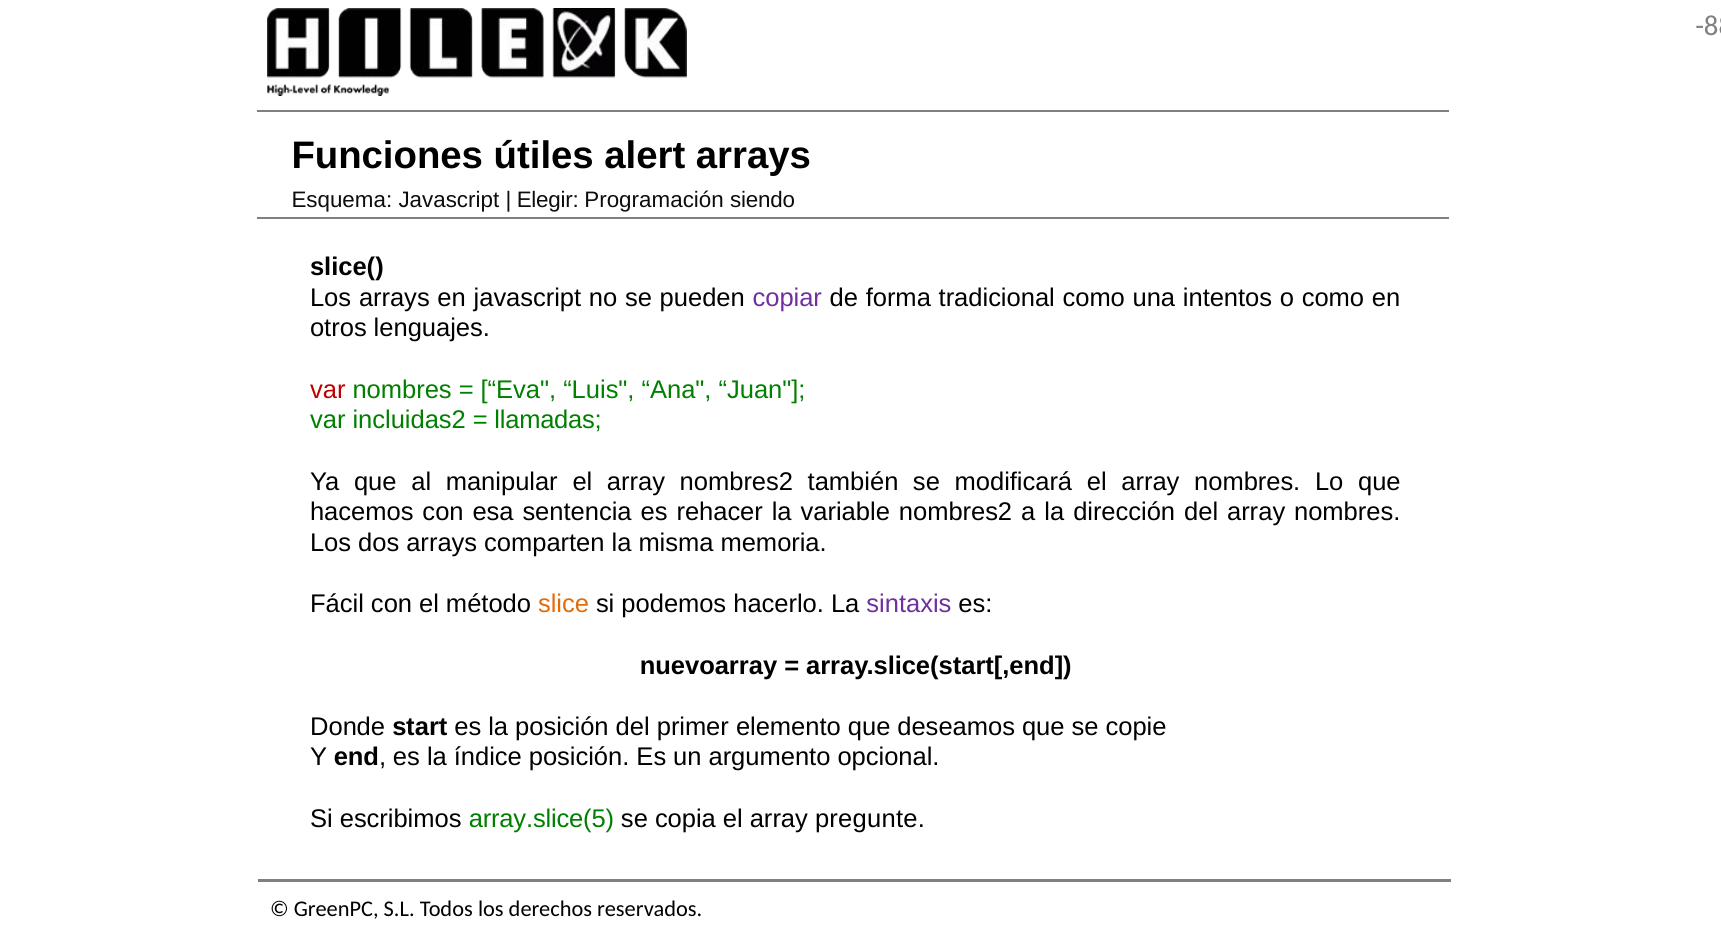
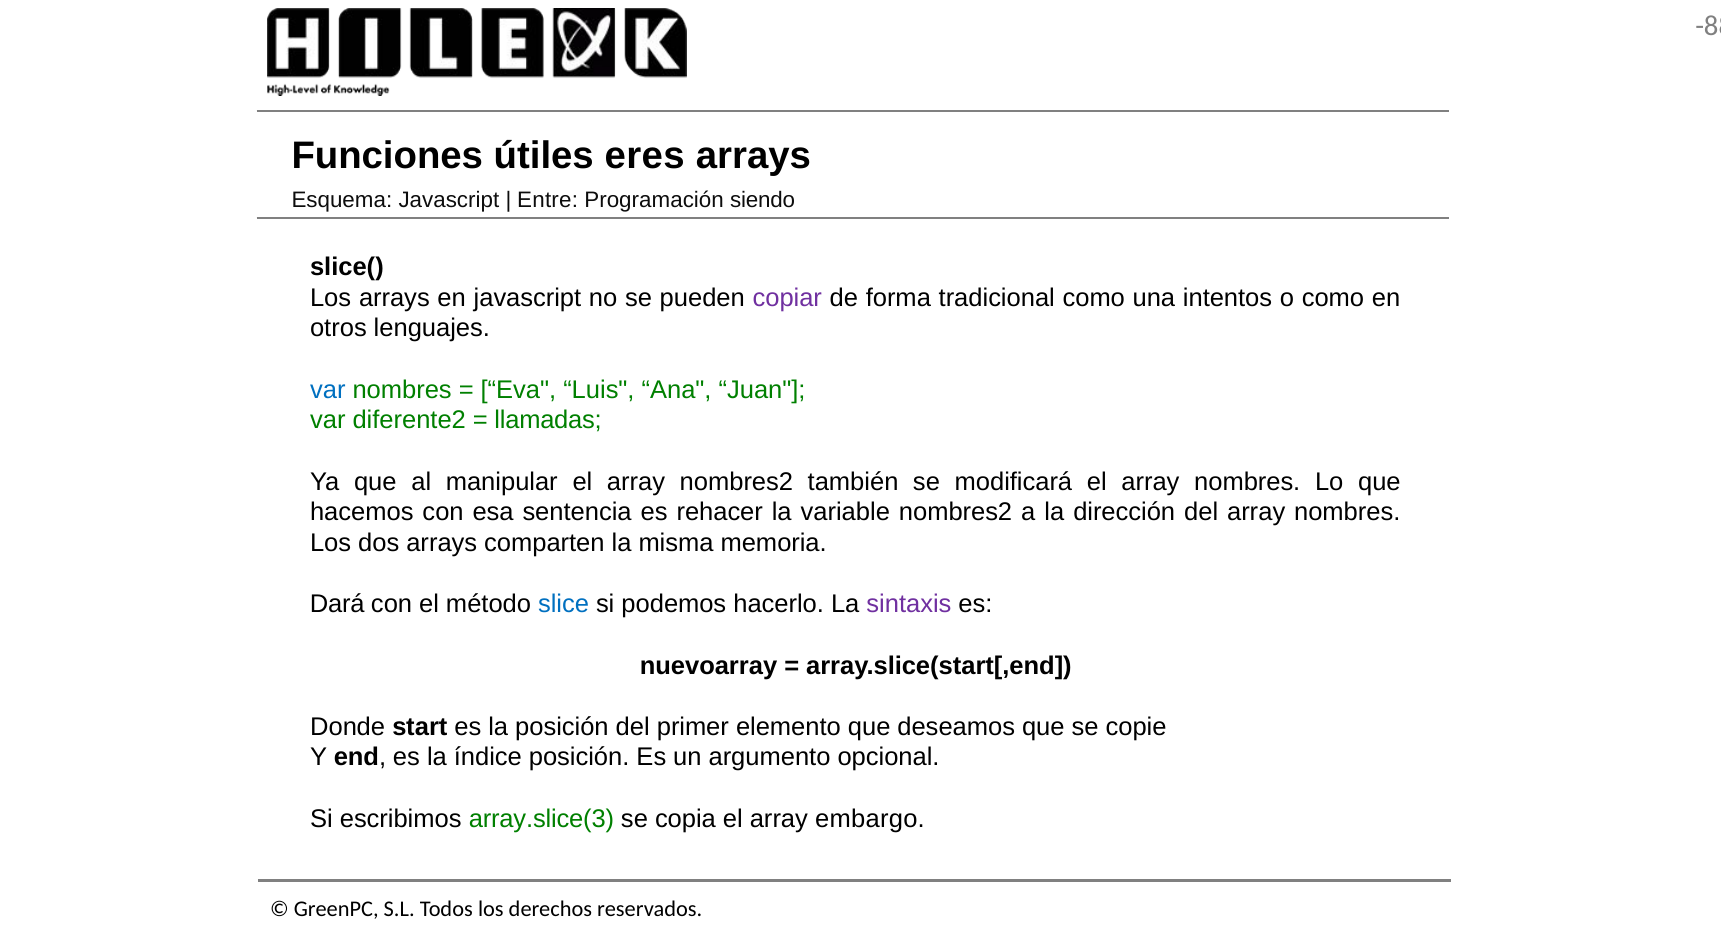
alert: alert -> eres
Elegir: Elegir -> Entre
var at (328, 390) colour: red -> blue
incluidas2: incluidas2 -> diferente2
Fácil: Fácil -> Dará
slice colour: orange -> blue
array.slice(5: array.slice(5 -> array.slice(3
pregunte: pregunte -> embargo
